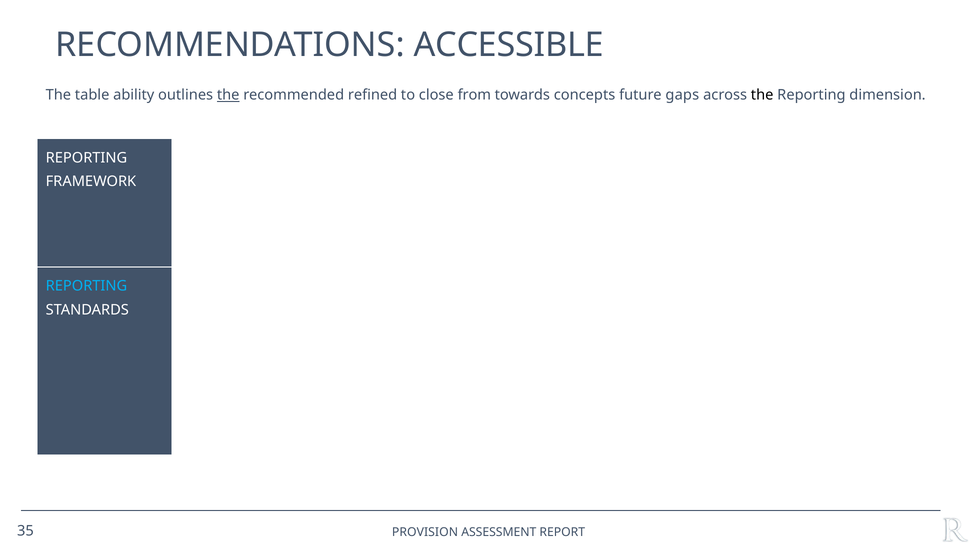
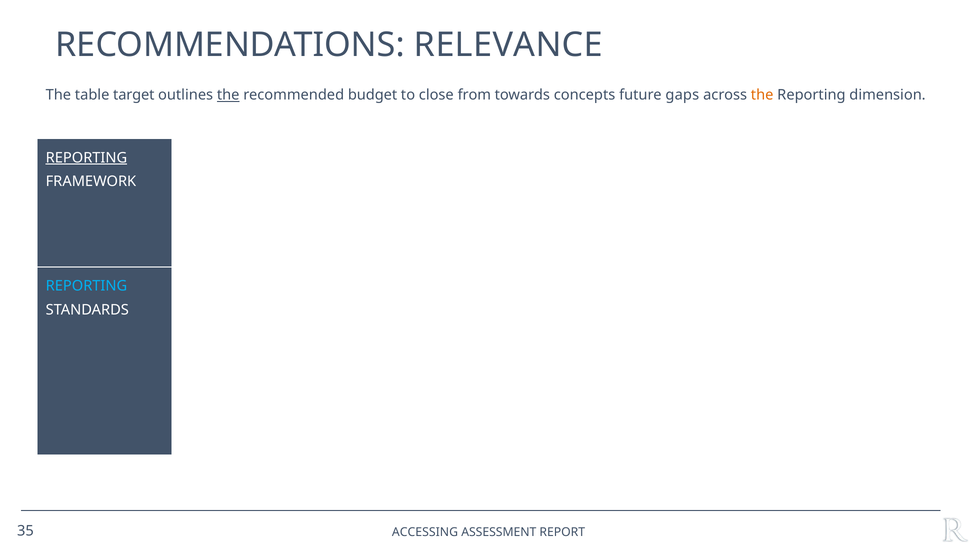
ACCESSIBLE: ACCESSIBLE -> RELEVANCE
ability: ability -> target
refined: refined -> budget
the at (762, 95) colour: black -> orange
REPORTING at (86, 158) underline: none -> present
PROVISION: PROVISION -> ACCESSING
